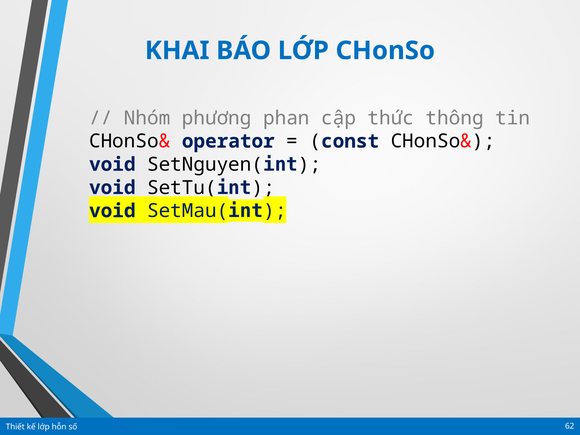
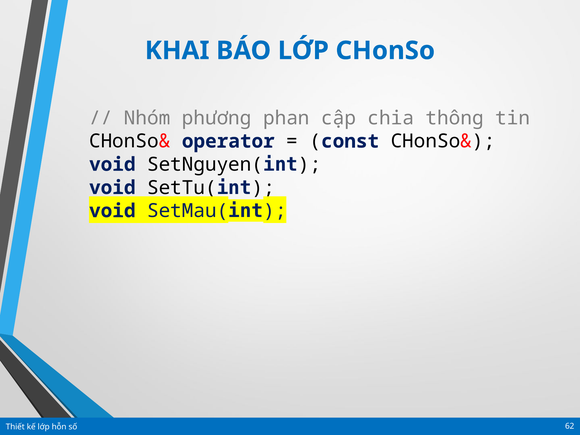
thức: thức -> chia
